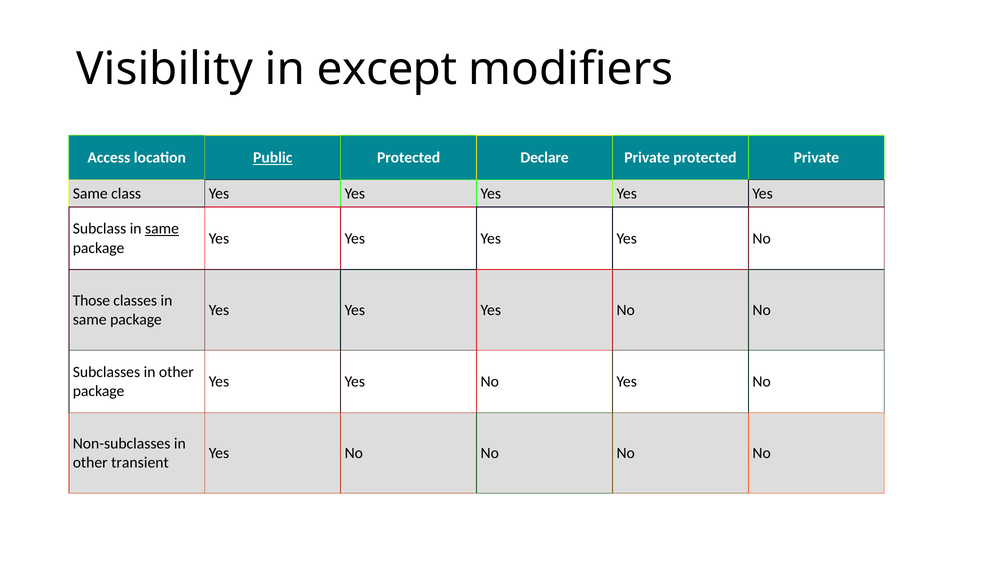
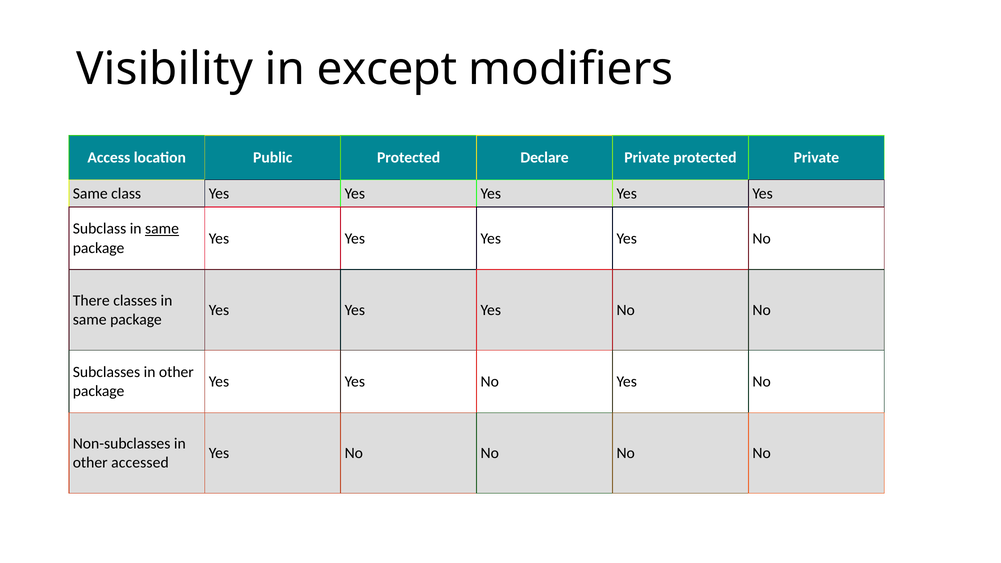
Public underline: present -> none
Those: Those -> There
transient: transient -> accessed
